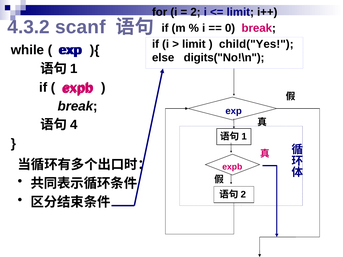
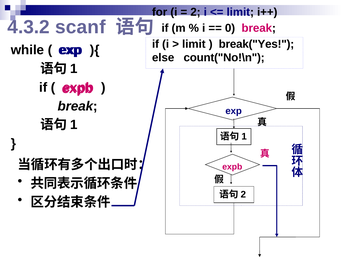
child("Yes: child("Yes -> break("Yes
digits("No!\n: digits("No!\n -> count("No!\n
4 at (74, 125): 4 -> 1
